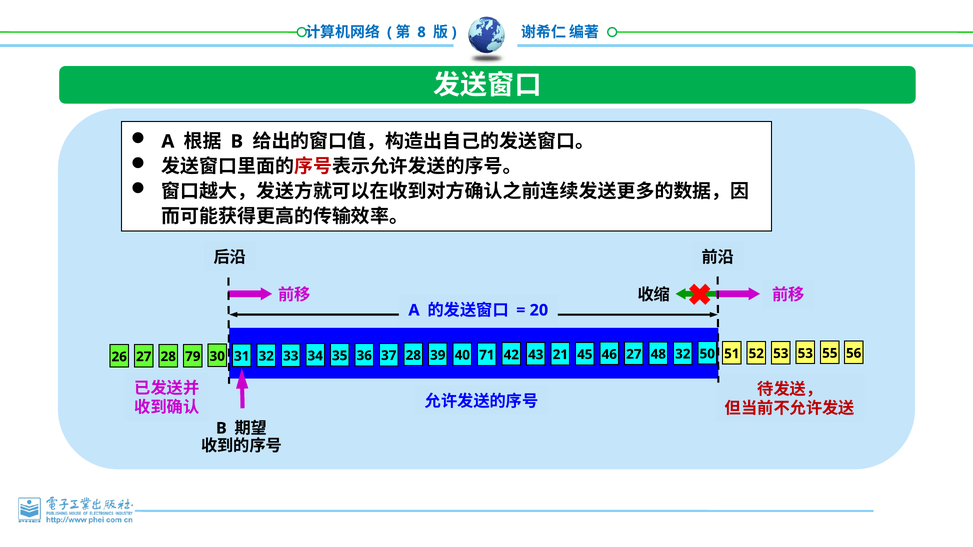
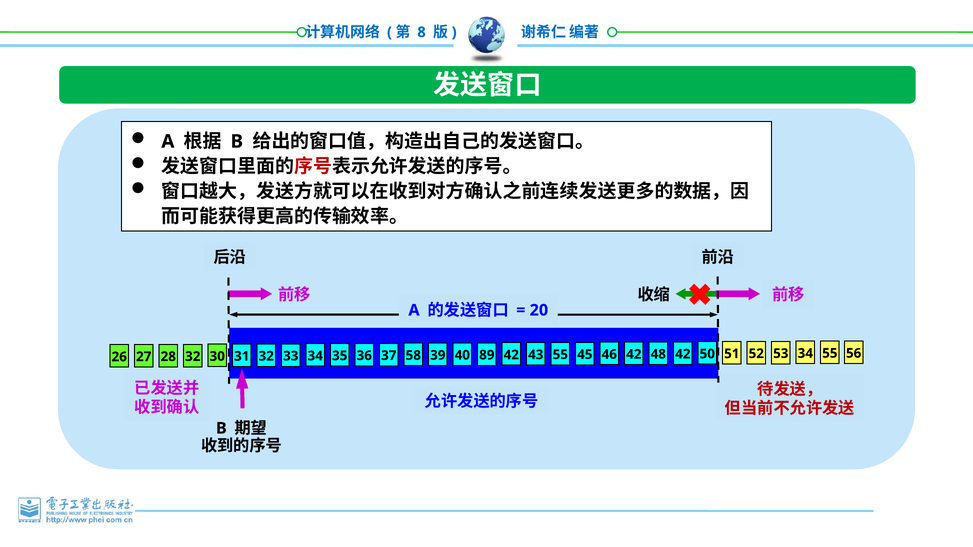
28 79: 79 -> 32
37 28: 28 -> 58
71: 71 -> 89
43 21: 21 -> 55
46 27: 27 -> 42
48 32: 32 -> 42
53 53: 53 -> 34
